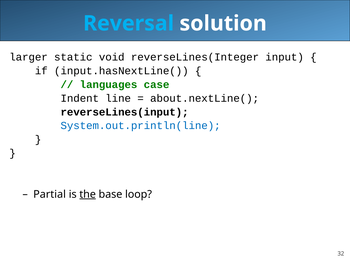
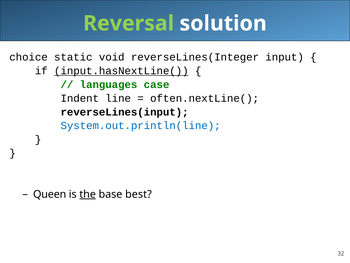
Reversal colour: light blue -> light green
larger: larger -> choice
input.hasNextLine( underline: none -> present
about.nextLine(: about.nextLine( -> often.nextLine(
Partial: Partial -> Queen
loop: loop -> best
